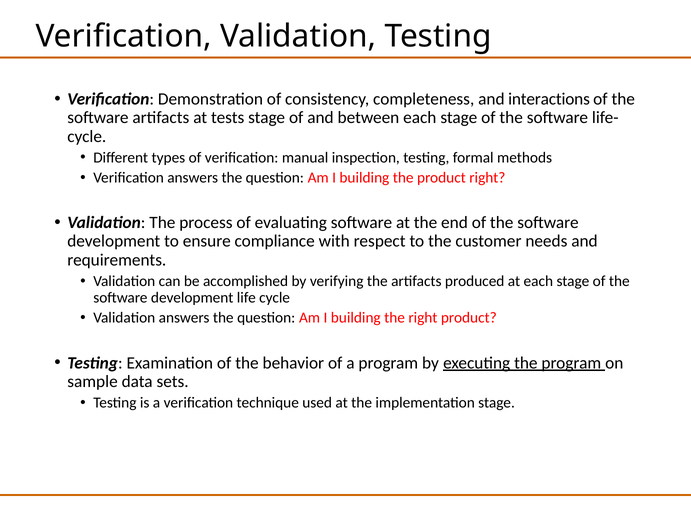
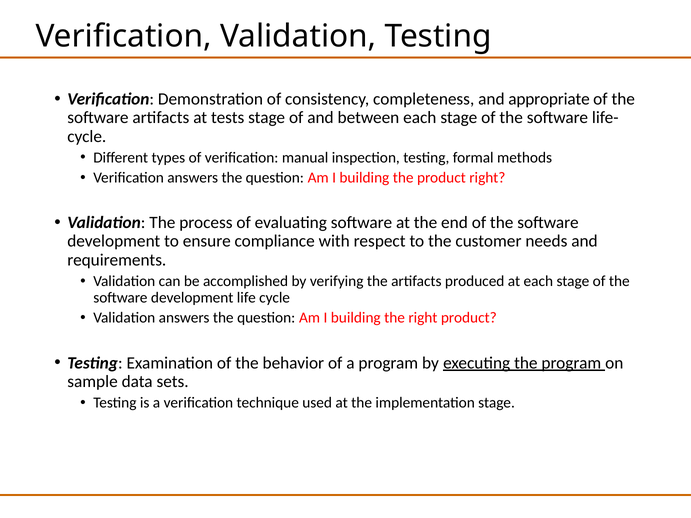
interactions: interactions -> appropriate
